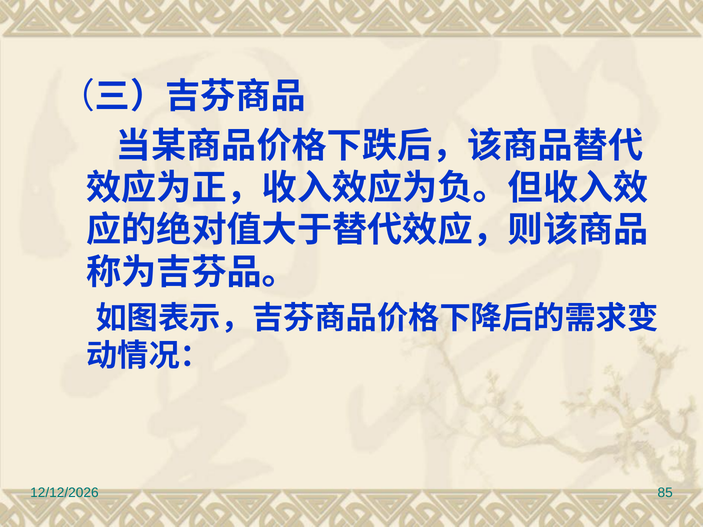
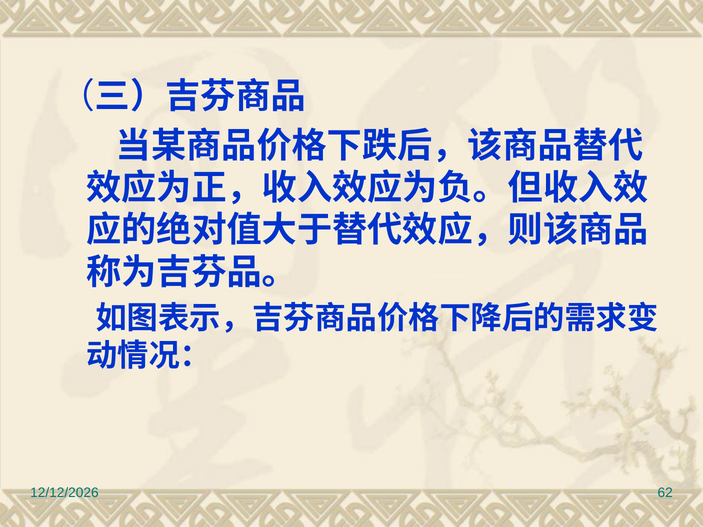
85: 85 -> 62
